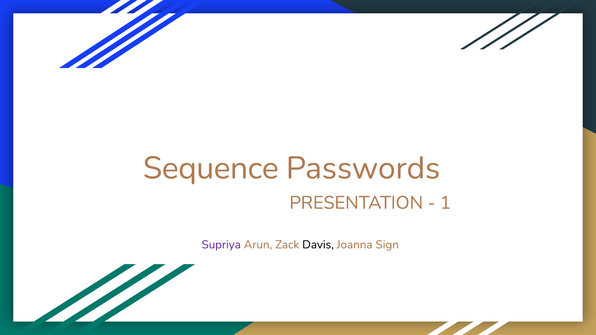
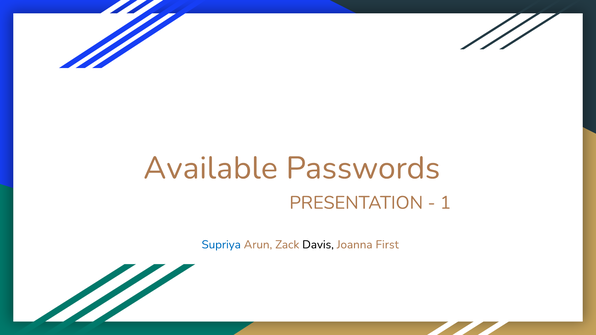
Sequence: Sequence -> Available
Supriya colour: purple -> blue
Sign: Sign -> First
